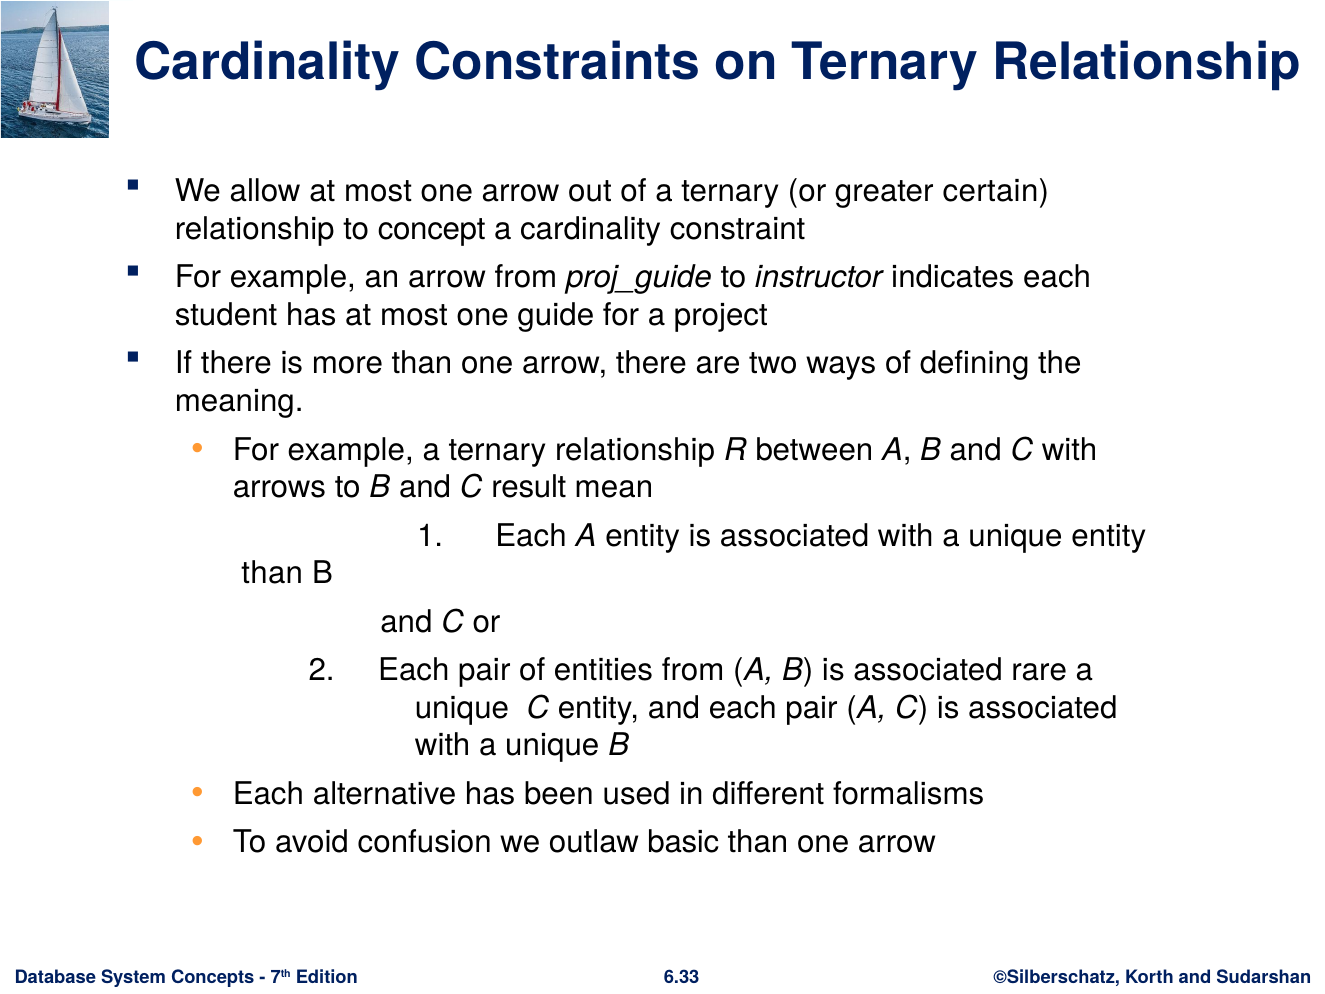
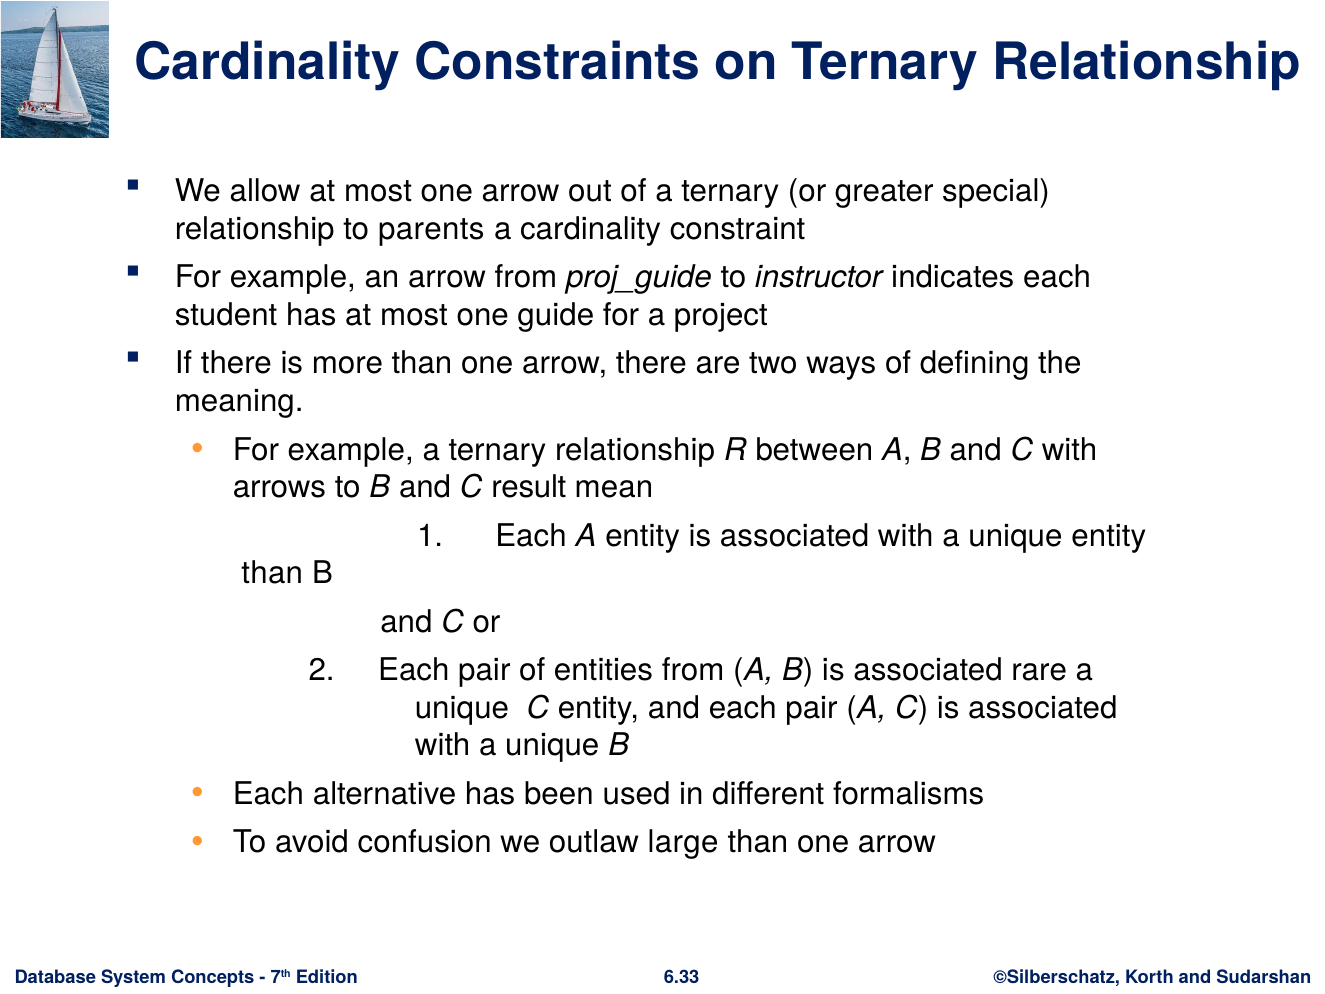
certain: certain -> special
concept: concept -> parents
basic: basic -> large
